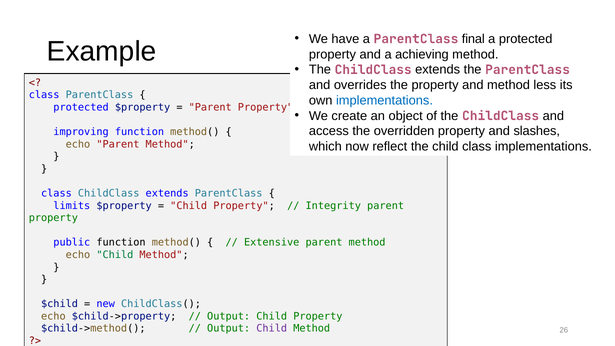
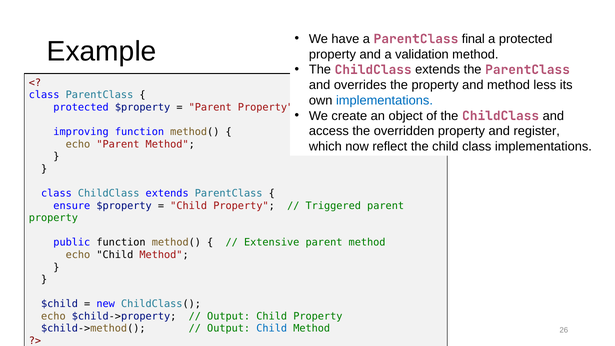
achieving: achieving -> validation
slashes: slashes -> register
limits: limits -> ensure
Integrity: Integrity -> Triggered
Child at (115, 255) colour: green -> black
Child at (272, 329) colour: purple -> blue
